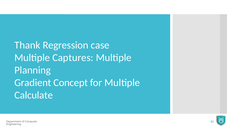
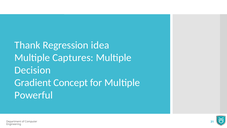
case: case -> idea
Planning: Planning -> Decision
Calculate: Calculate -> Powerful
